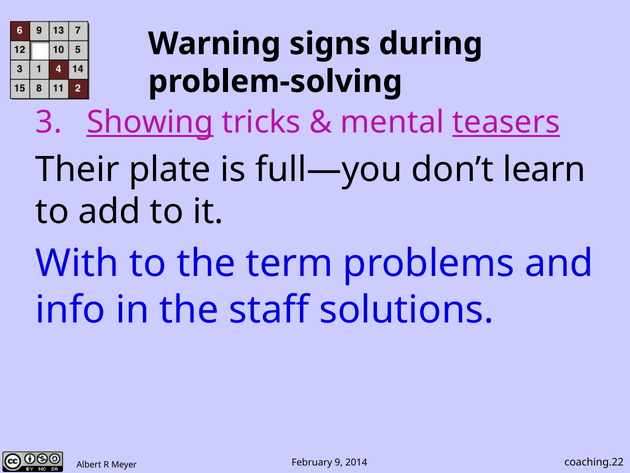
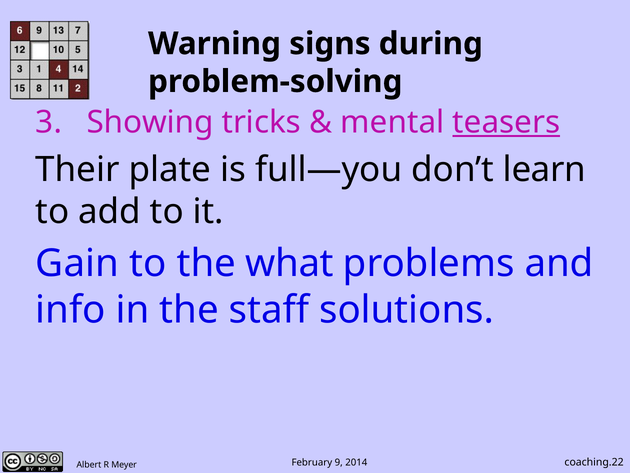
Showing underline: present -> none
With: With -> Gain
term: term -> what
